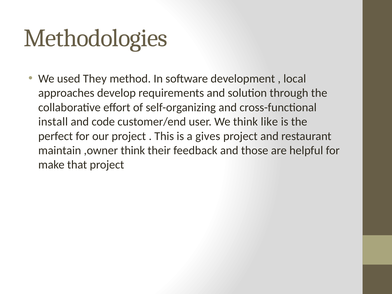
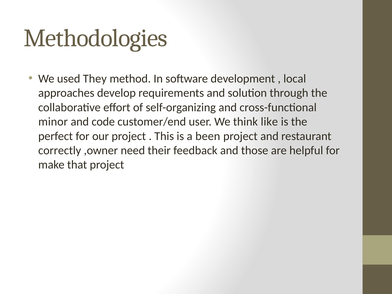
install: install -> minor
gives: gives -> been
maintain: maintain -> correctly
,owner think: think -> need
